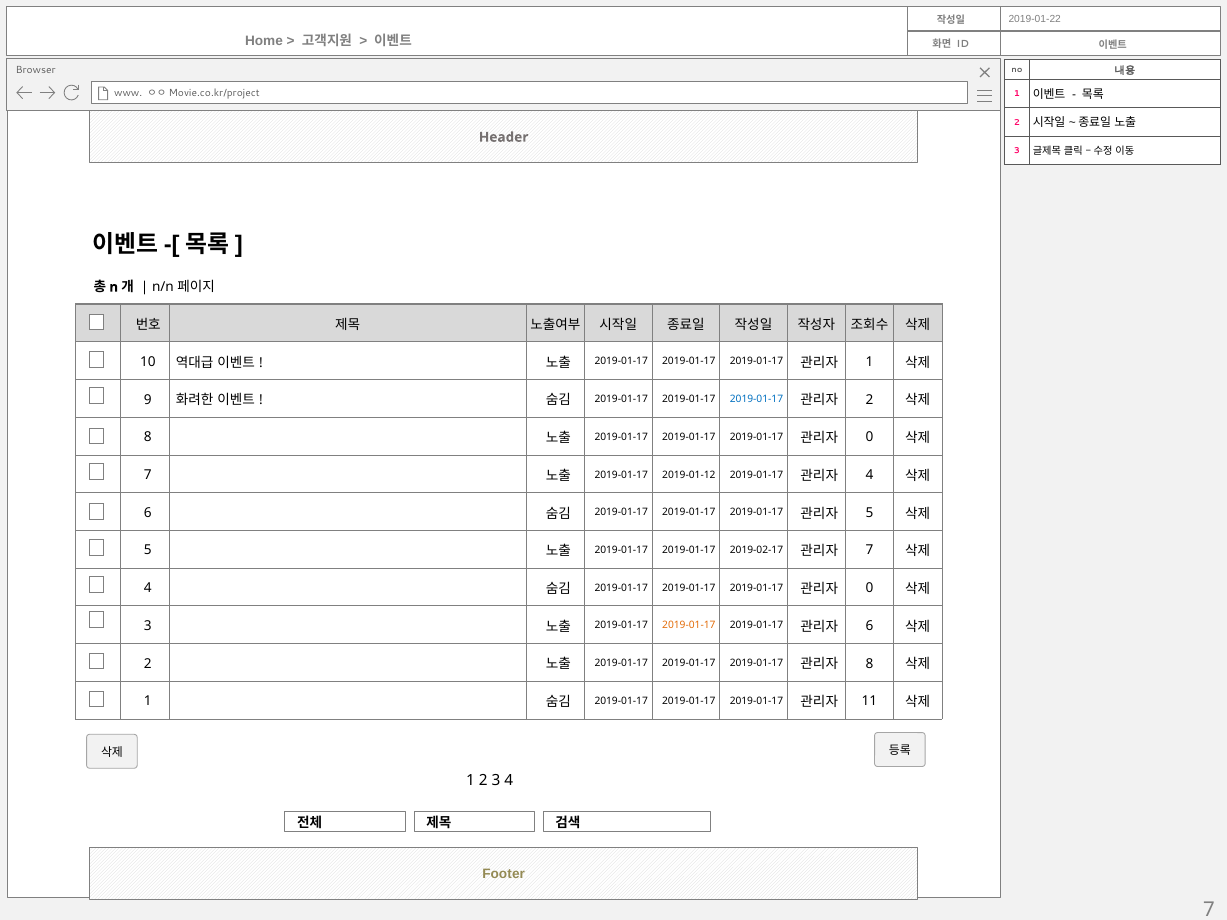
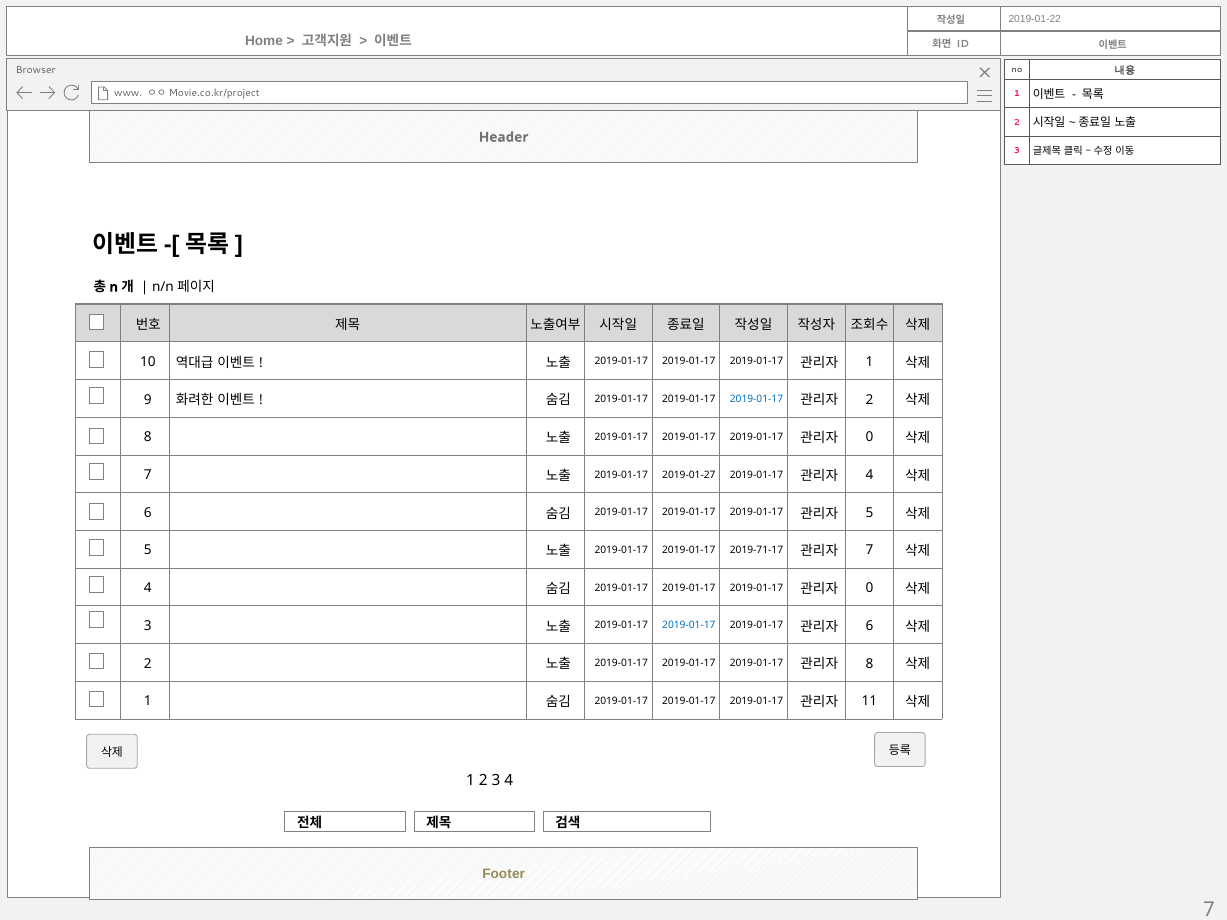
2019-01-12: 2019-01-12 -> 2019-01-27
2019-02-17: 2019-02-17 -> 2019-71-17
2019-01-17 at (689, 626) colour: orange -> blue
